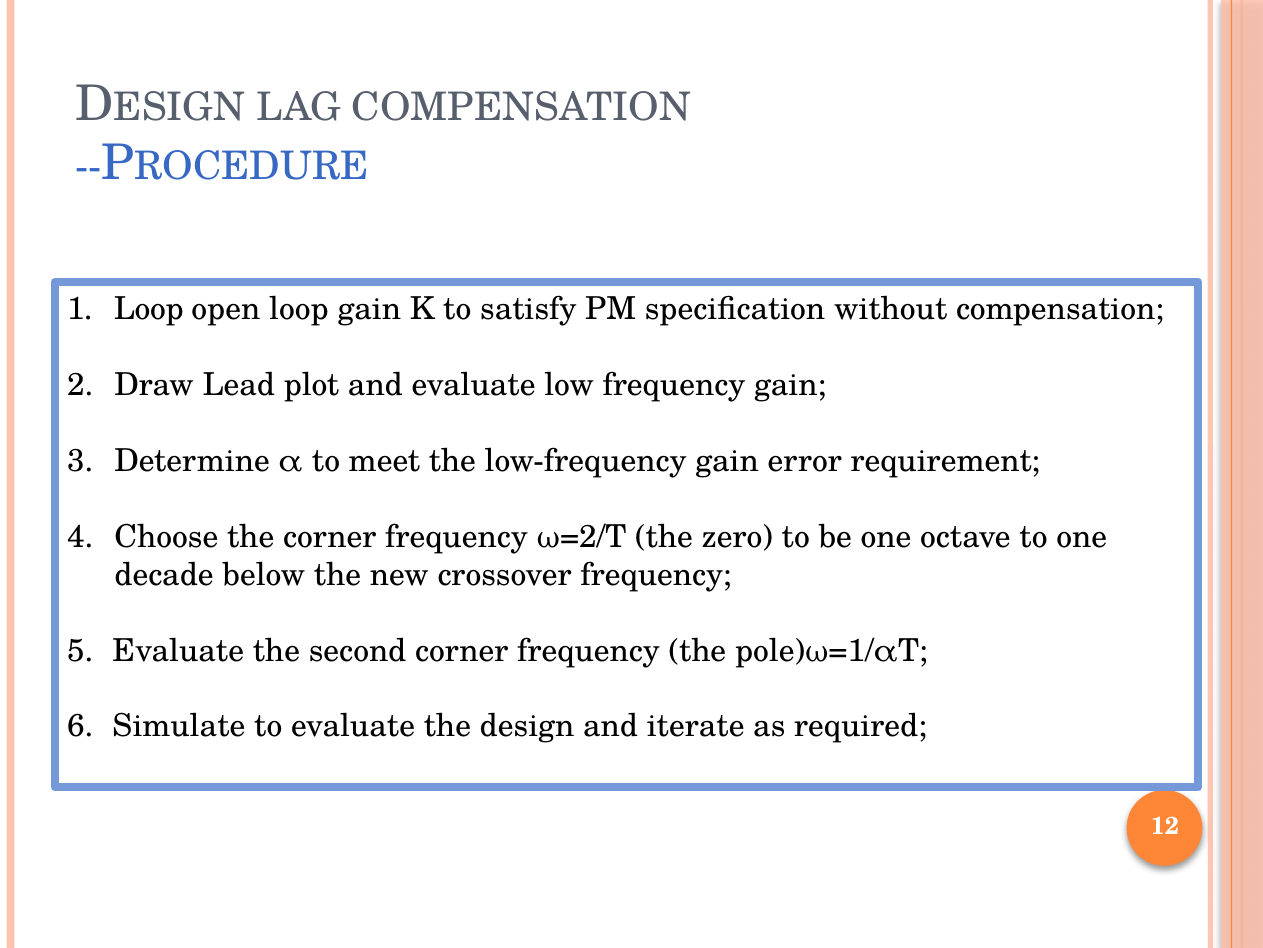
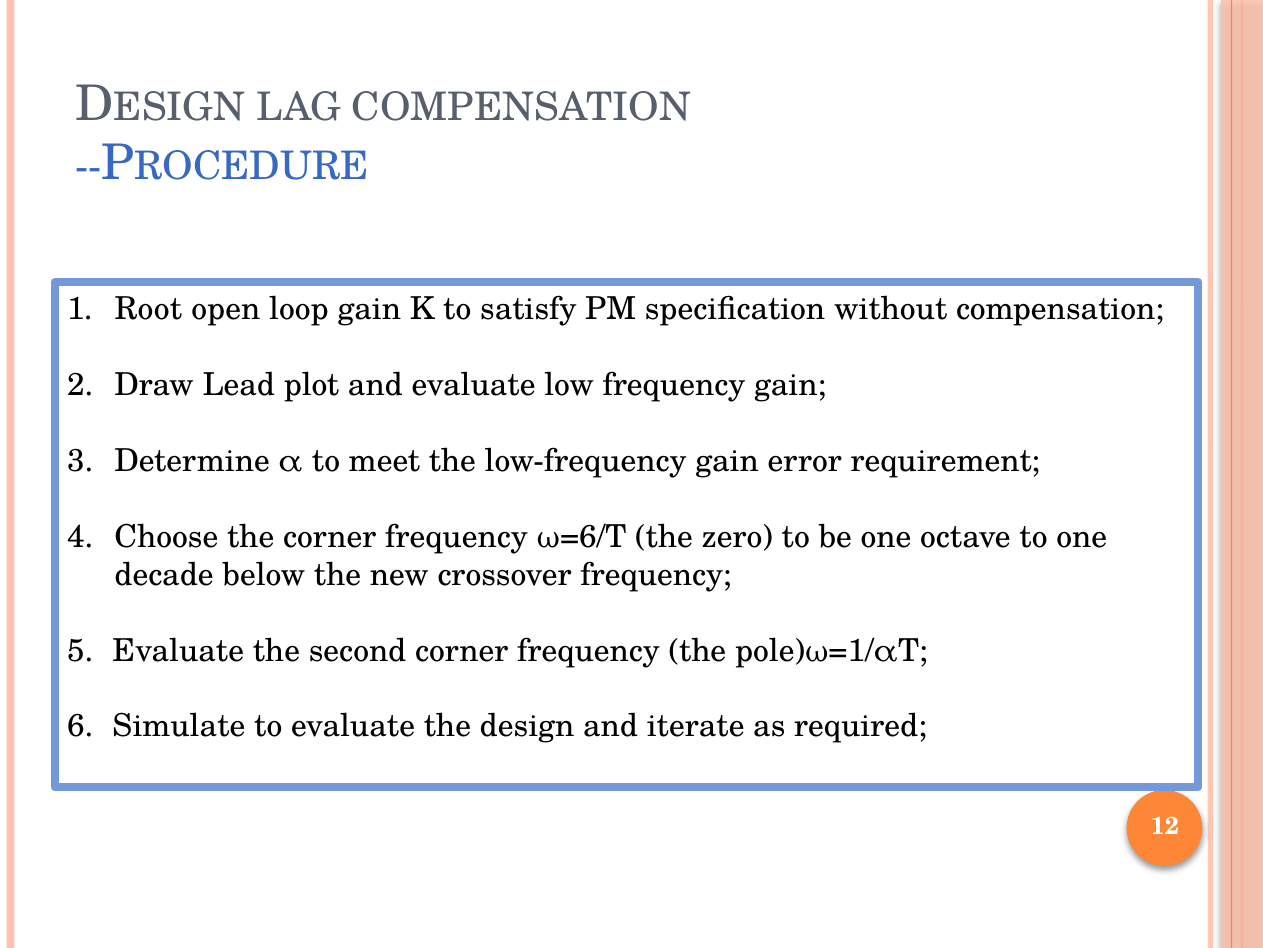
Loop at (149, 309): Loop -> Root
ω=2/T: ω=2/T -> ω=6/T
